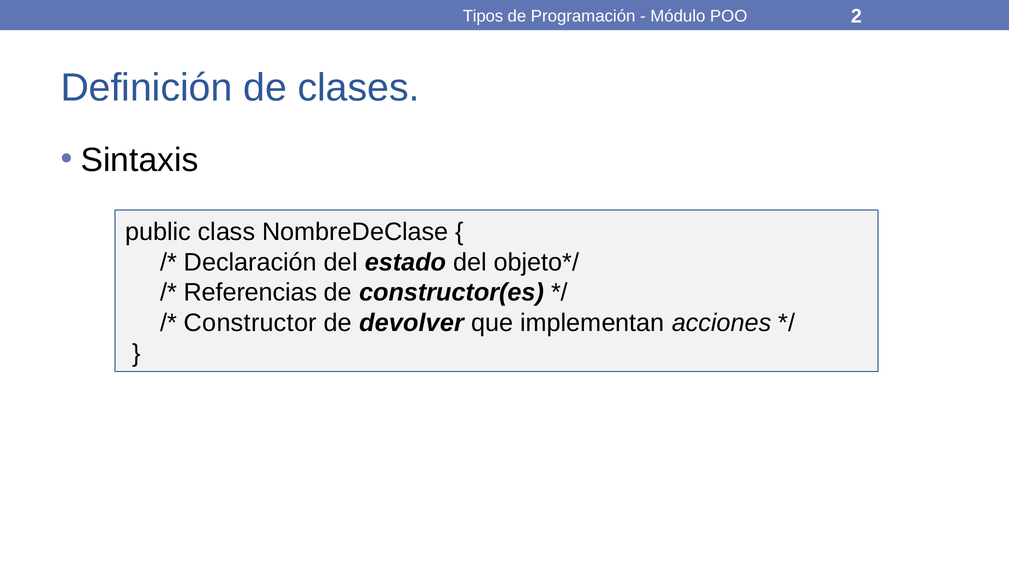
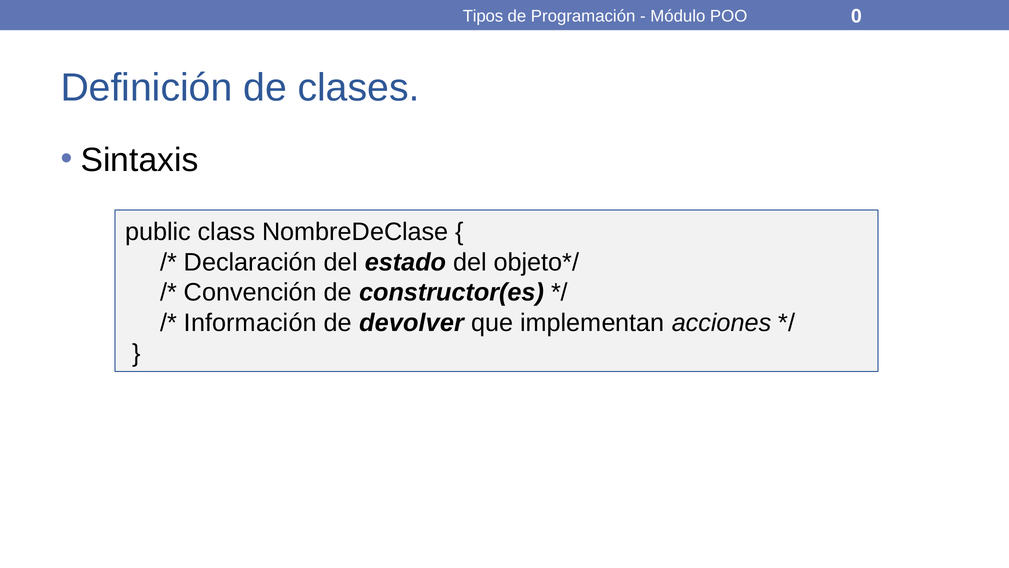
2: 2 -> 0
Referencias: Referencias -> Convención
Constructor: Constructor -> Información
